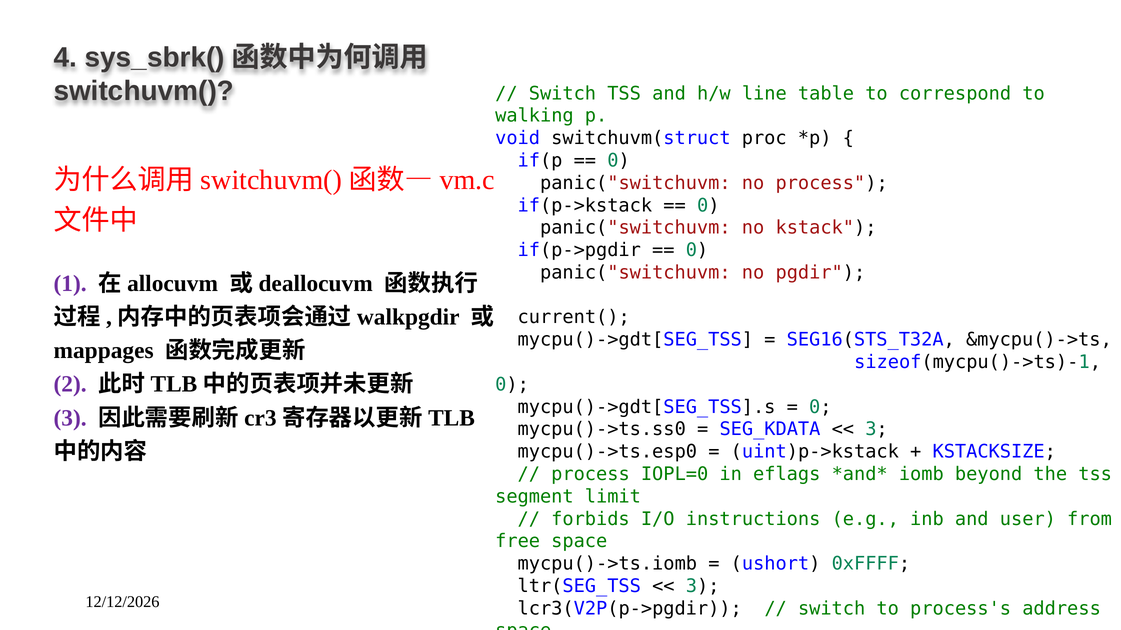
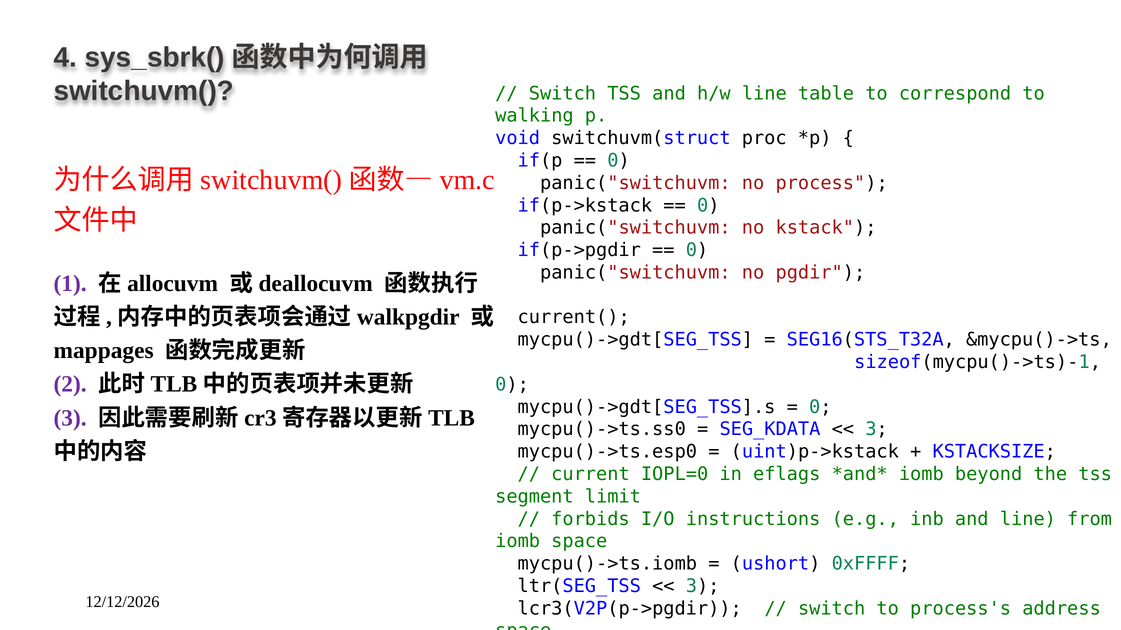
process at (590, 474): process -> current
and user: user -> line
free at (518, 542): free -> iomb
